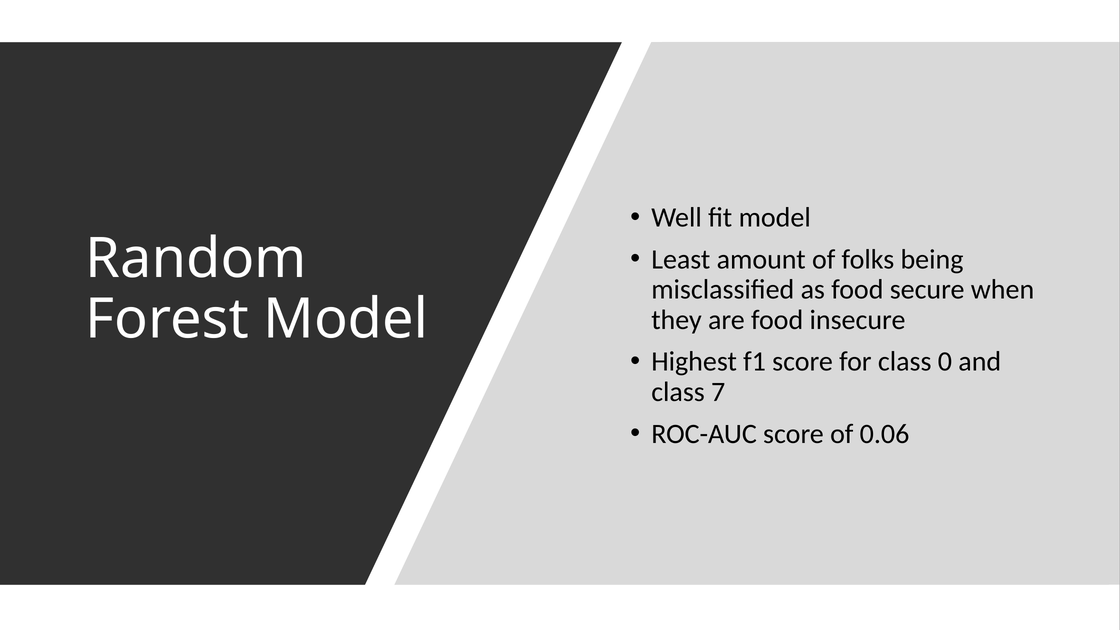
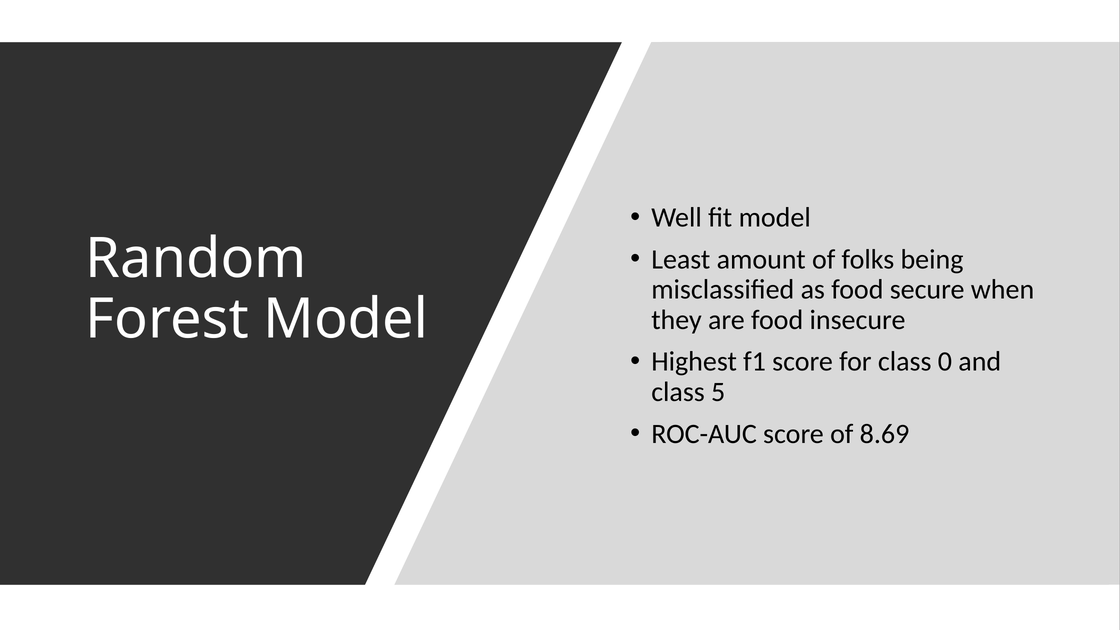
7: 7 -> 5
0.06: 0.06 -> 8.69
